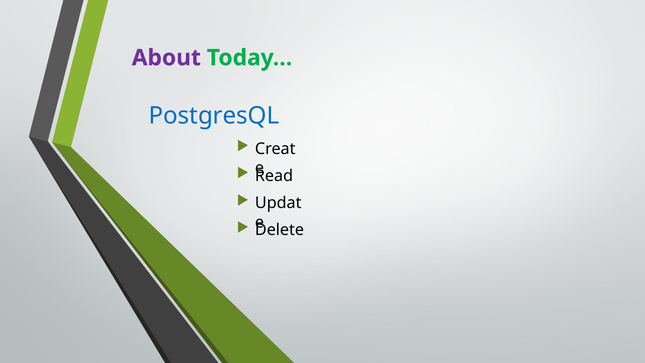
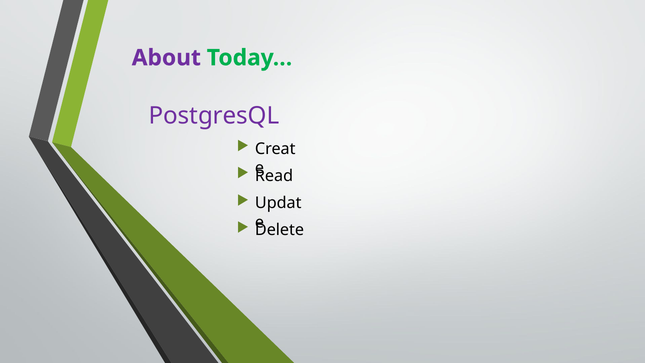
PostgresQL colour: blue -> purple
